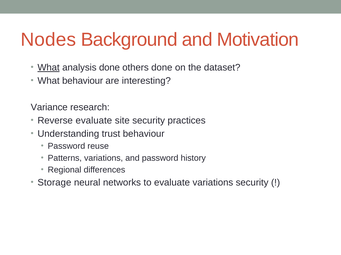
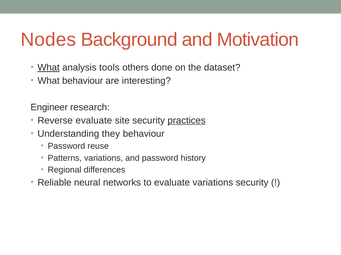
analysis done: done -> tools
Variance: Variance -> Engineer
practices underline: none -> present
trust: trust -> they
Storage: Storage -> Reliable
